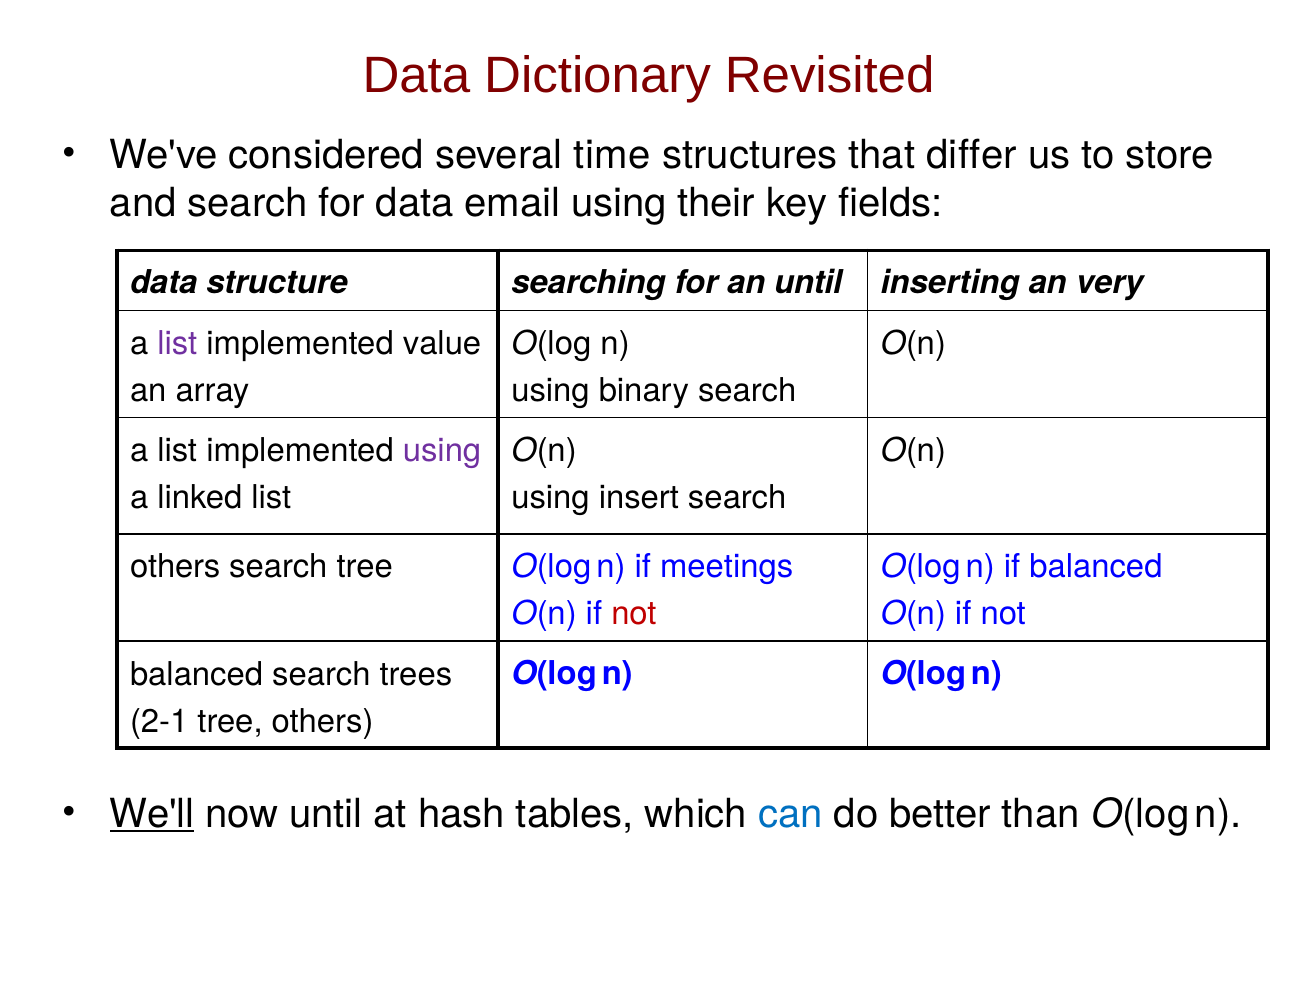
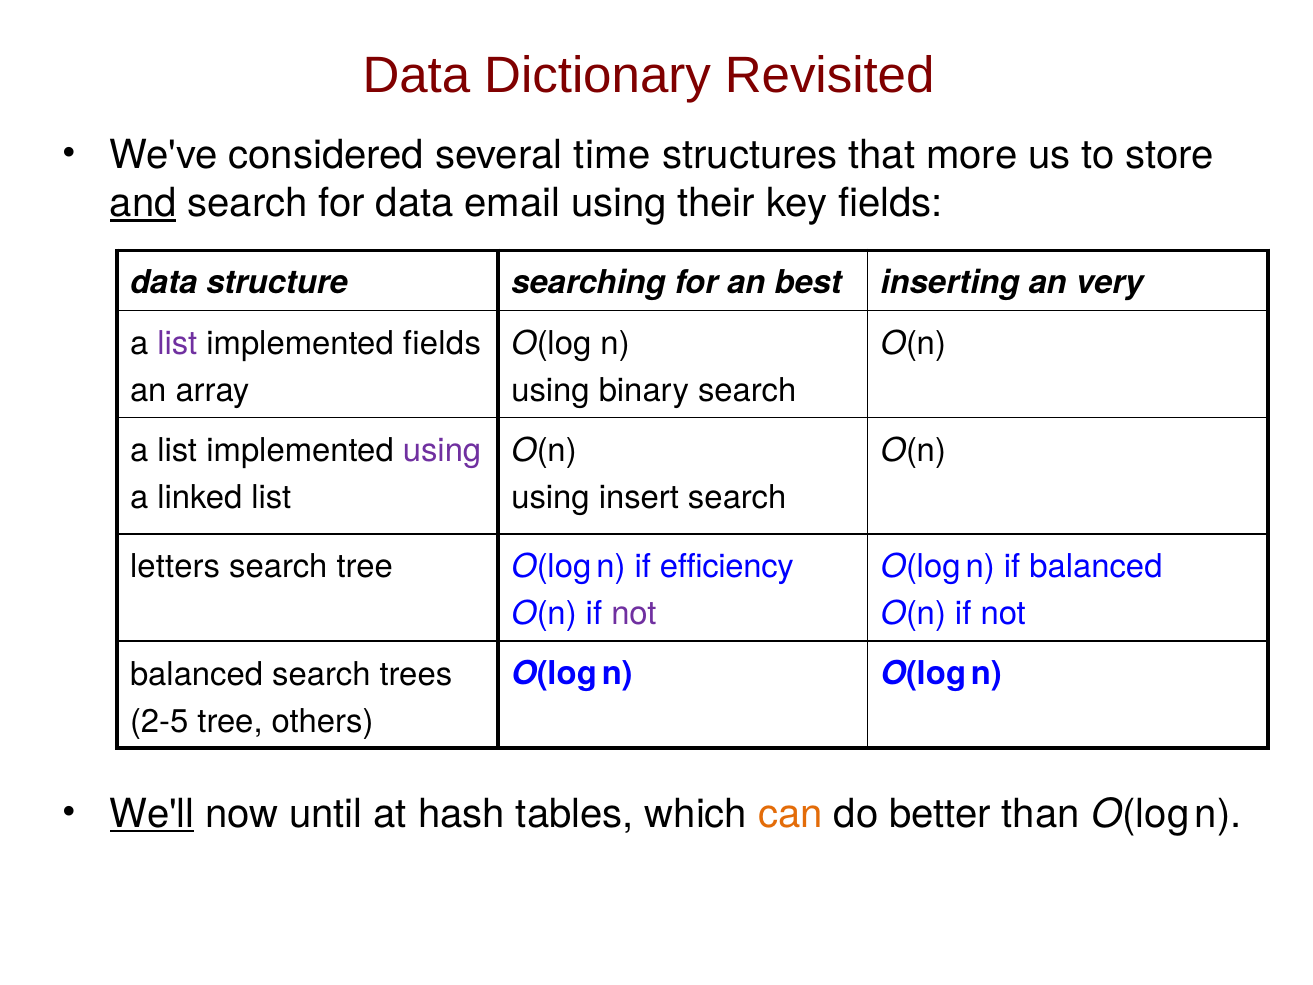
differ: differ -> more
and underline: none -> present
an until: until -> best
implemented value: value -> fields
others at (175, 567): others -> letters
meetings: meetings -> efficiency
not at (634, 614) colour: red -> purple
2-1: 2-1 -> 2-5
can colour: blue -> orange
